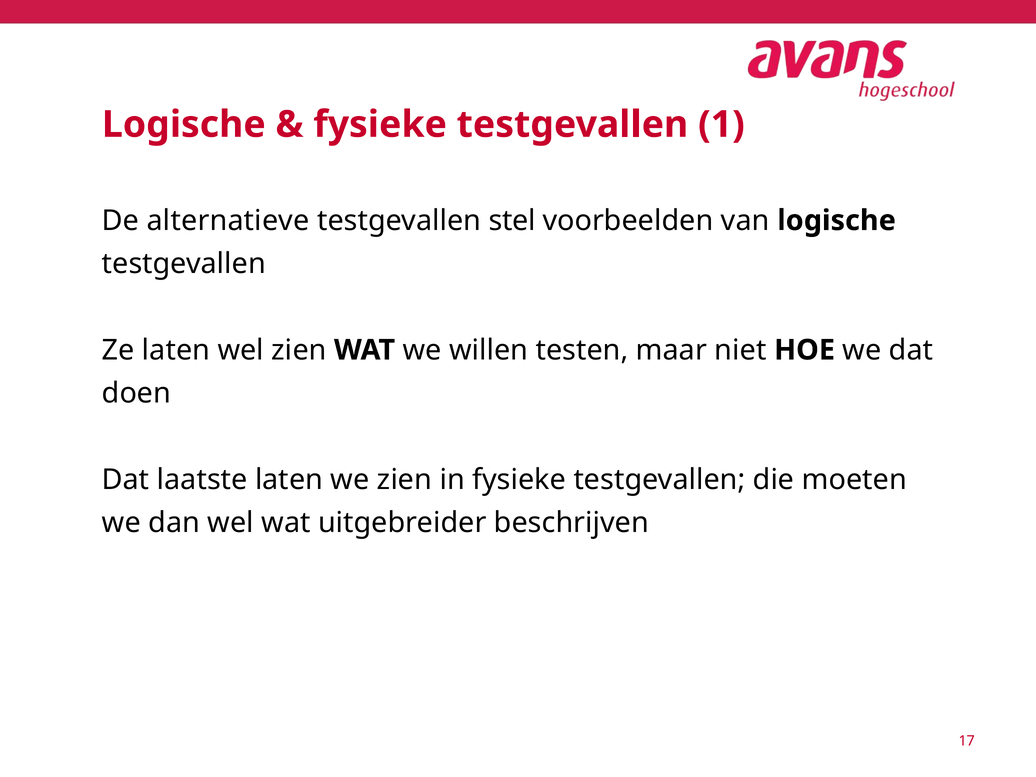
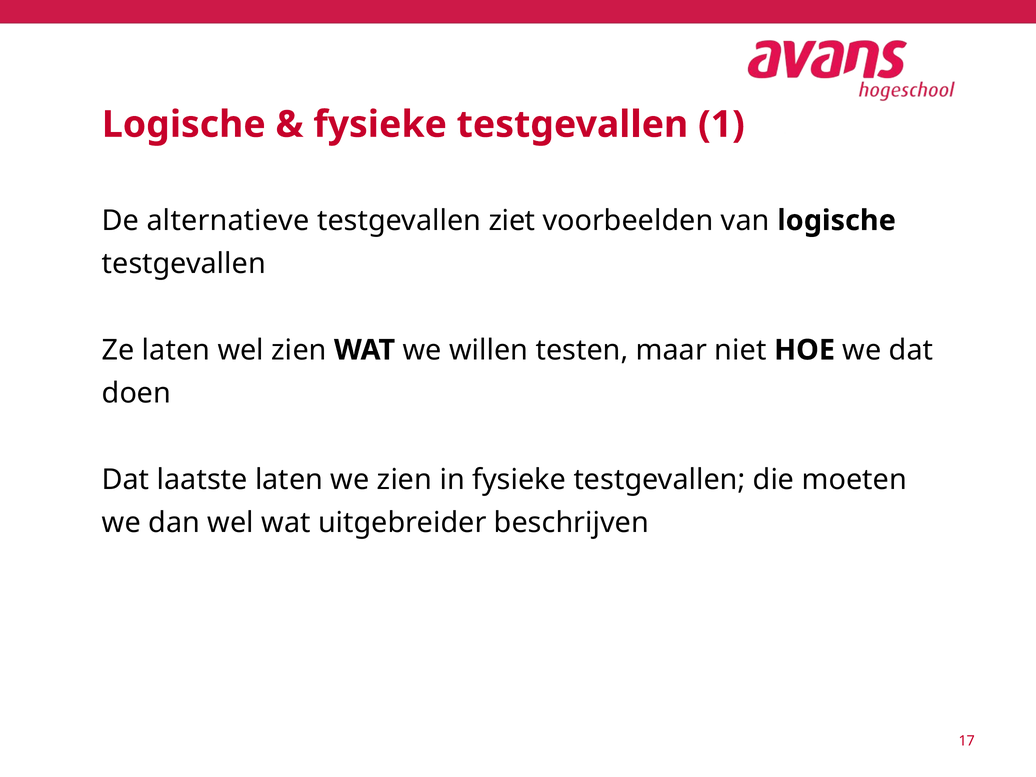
stel: stel -> ziet
